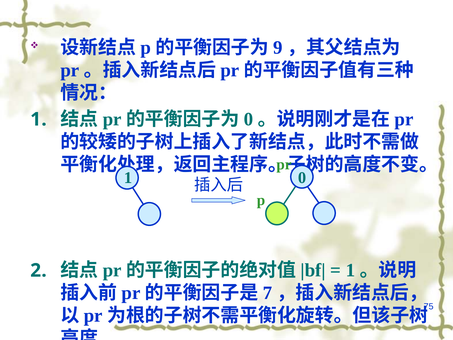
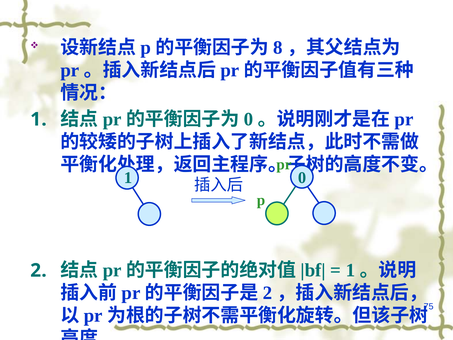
9: 9 -> 8
7 at (267, 293): 7 -> 2
